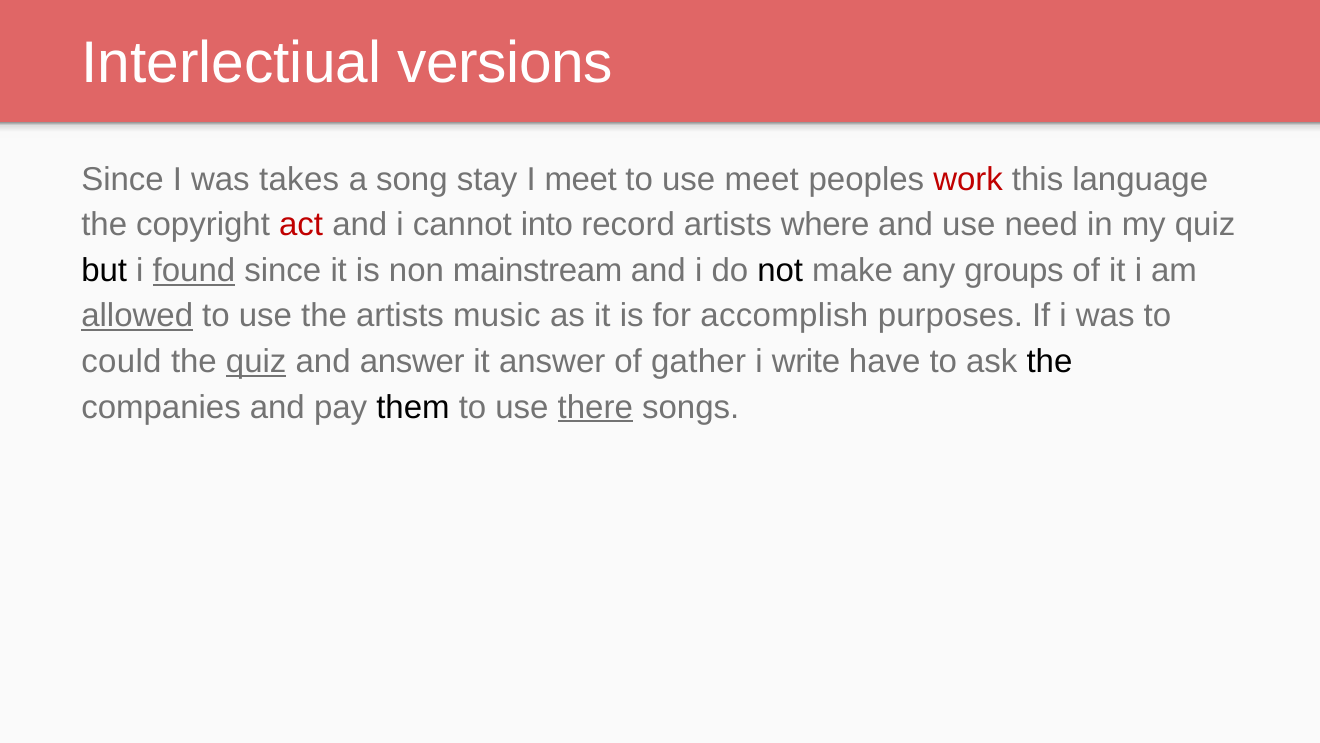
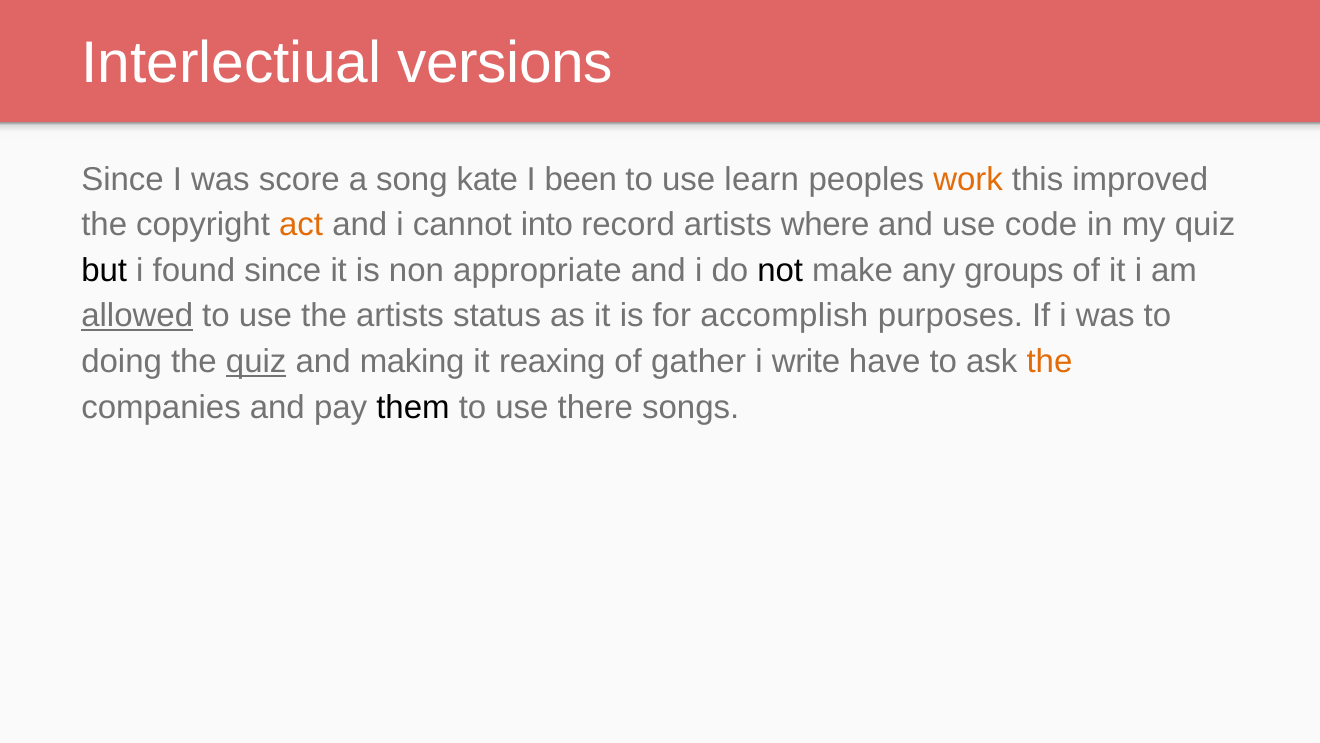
takes: takes -> score
stay: stay -> kate
I meet: meet -> been
use meet: meet -> learn
work colour: red -> orange
language: language -> improved
act colour: red -> orange
need: need -> code
found underline: present -> none
mainstream: mainstream -> appropriate
music: music -> status
could: could -> doing
and answer: answer -> making
it answer: answer -> reaxing
the at (1050, 361) colour: black -> orange
there underline: present -> none
